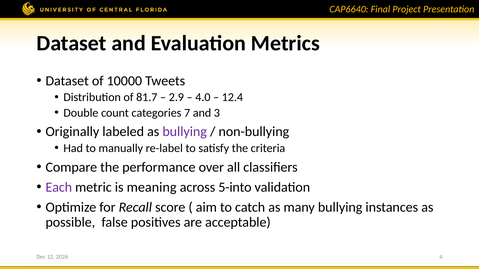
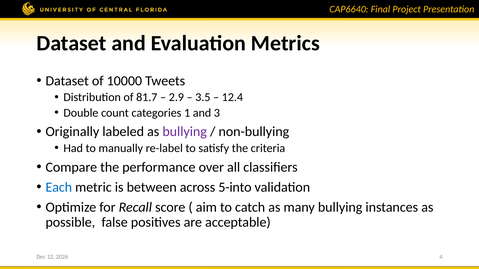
4.0: 4.0 -> 3.5
7: 7 -> 1
Each colour: purple -> blue
meaning: meaning -> between
